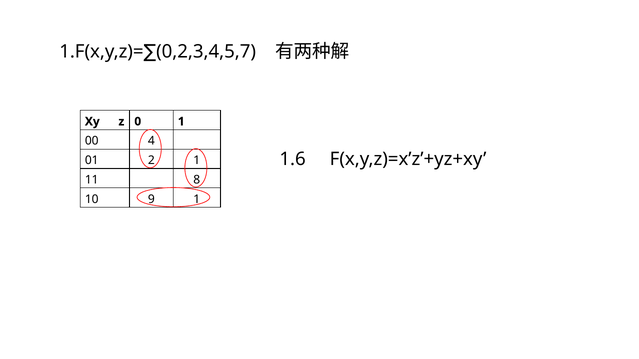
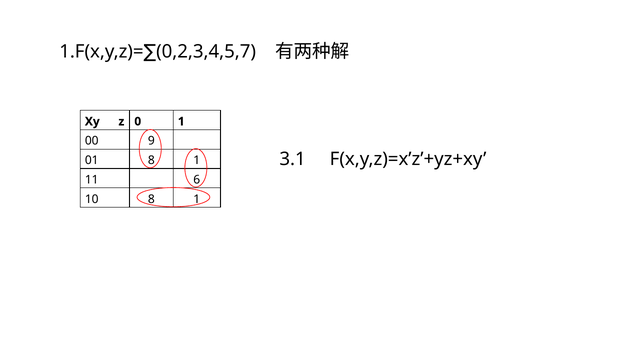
4: 4 -> 9
1.6: 1.6 -> 3.1
01 2: 2 -> 8
8: 8 -> 6
10 9: 9 -> 8
